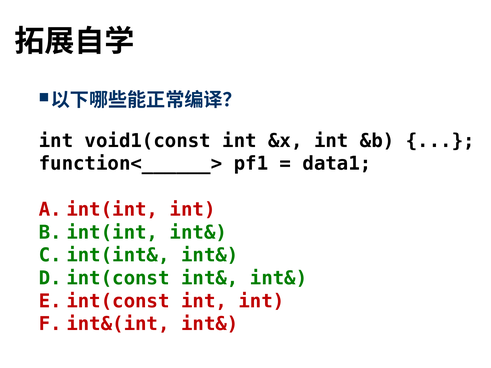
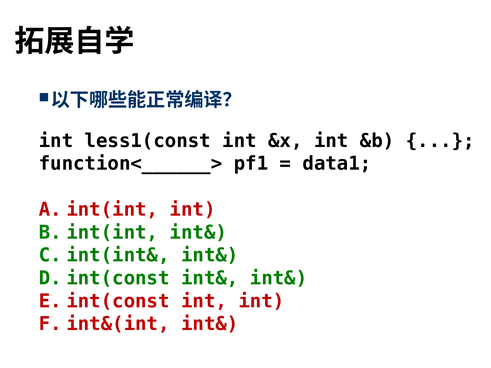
void1(const: void1(const -> less1(const
